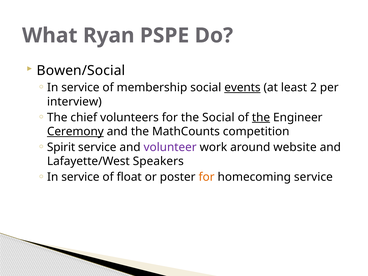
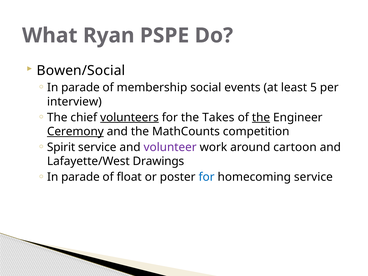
service at (80, 88): service -> parade
events underline: present -> none
2: 2 -> 5
volunteers underline: none -> present
the Social: Social -> Takes
website: website -> cartoon
Speakers: Speakers -> Drawings
service at (80, 177): service -> parade
for at (207, 177) colour: orange -> blue
